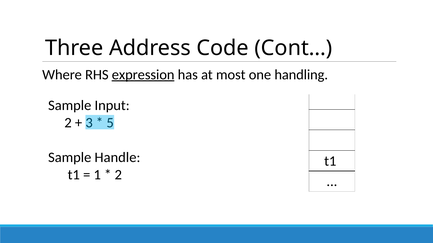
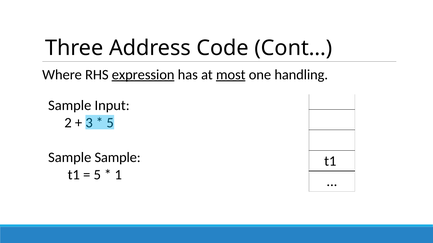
most underline: none -> present
Sample Handle: Handle -> Sample
1 at (97, 175): 1 -> 5
2 at (118, 175): 2 -> 1
